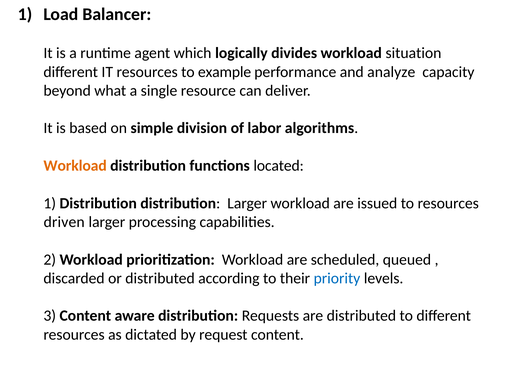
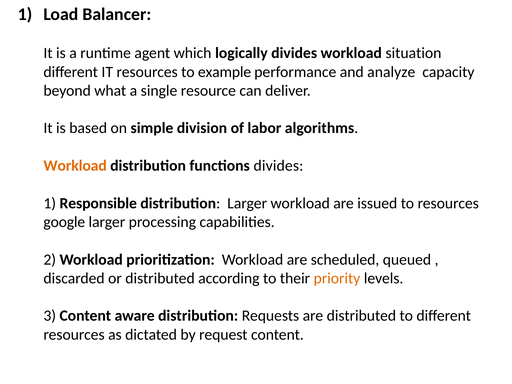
functions located: located -> divides
1 Distribution: Distribution -> Responsible
driven: driven -> google
priority colour: blue -> orange
